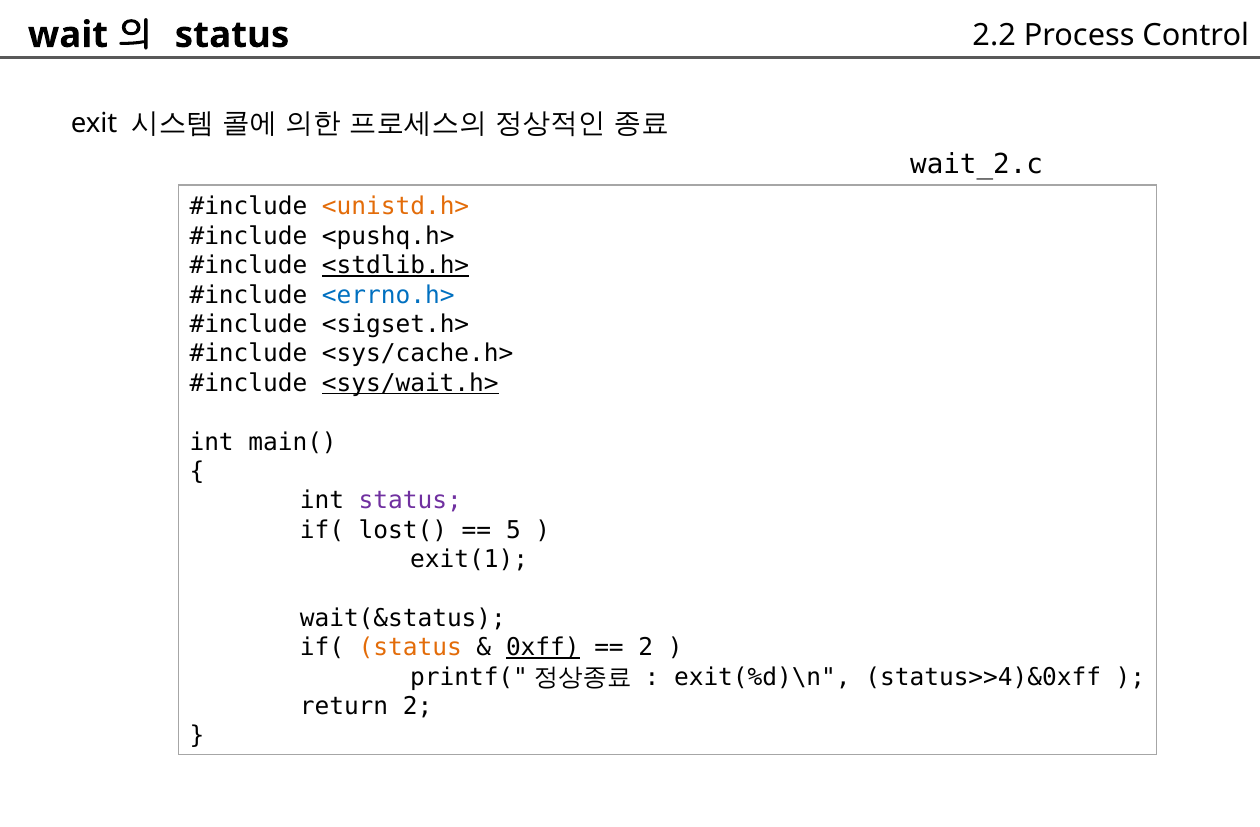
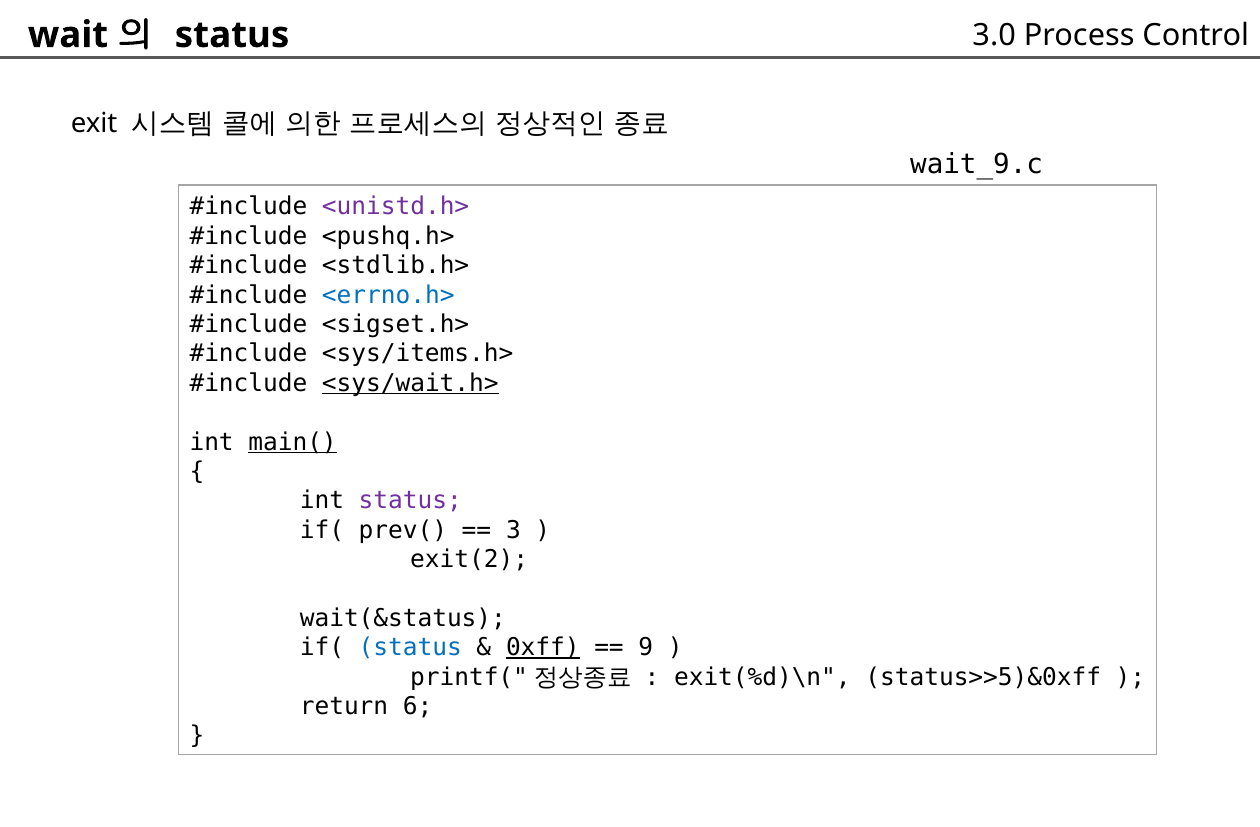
2.2: 2.2 -> 3.0
wait_2.c: wait_2.c -> wait_9.c
<unistd.h> colour: orange -> purple
<stdlib.h> underline: present -> none
<sys/cache.h>: <sys/cache.h> -> <sys/items.h>
main( underline: none -> present
lost(: lost( -> prev(
5: 5 -> 3
exit(1: exit(1 -> exit(2
status at (410, 648) colour: orange -> blue
2 at (646, 648): 2 -> 9
status>>4)&0xff: status>>4)&0xff -> status>>5)&0xff
return 2: 2 -> 6
